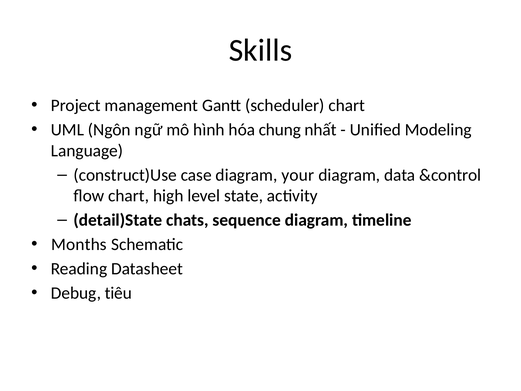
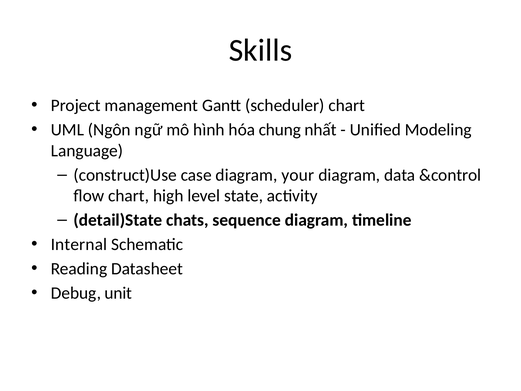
Months: Months -> Internal
tiêu: tiêu -> unit
